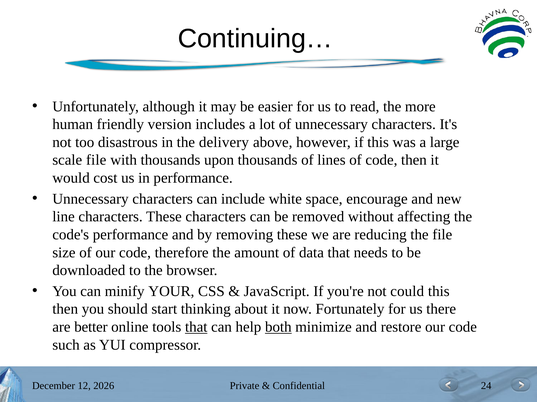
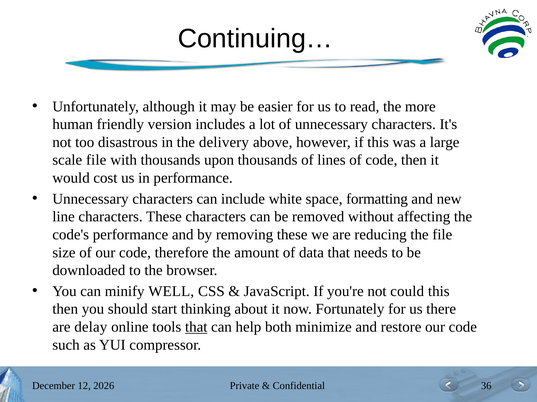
encourage: encourage -> formatting
YOUR: YOUR -> WELL
better: better -> delay
both underline: present -> none
24: 24 -> 36
